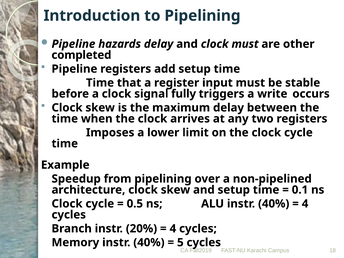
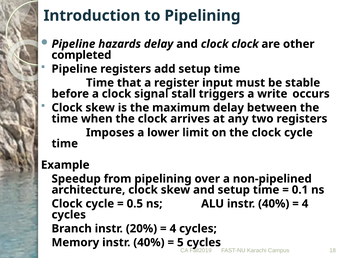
clock must: must -> clock
fully: fully -> stall
